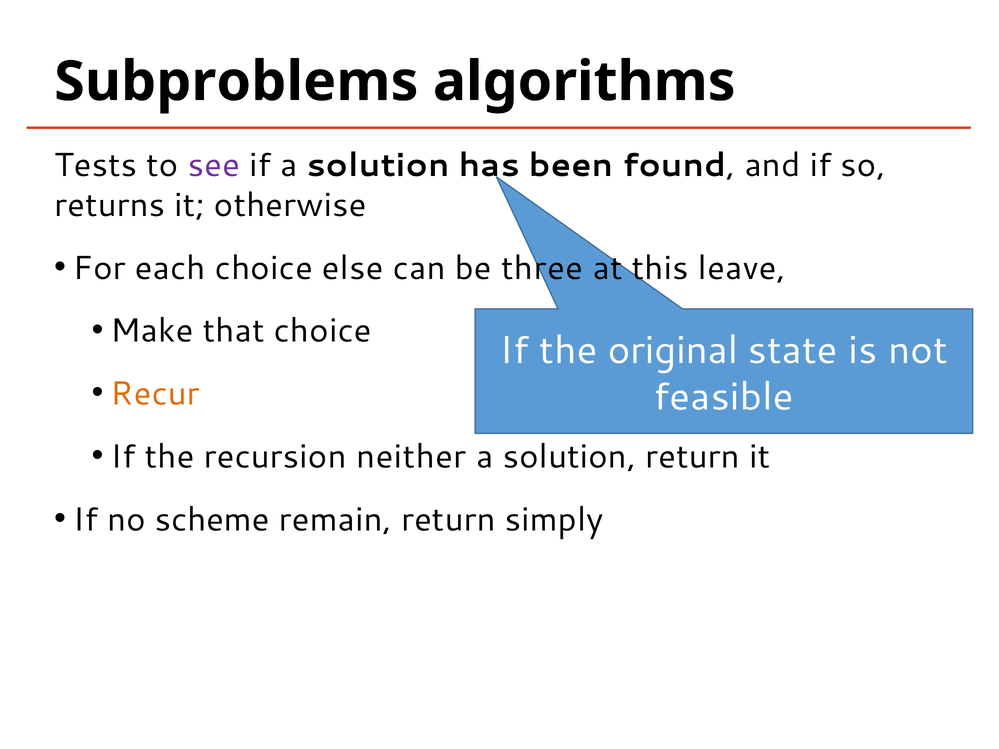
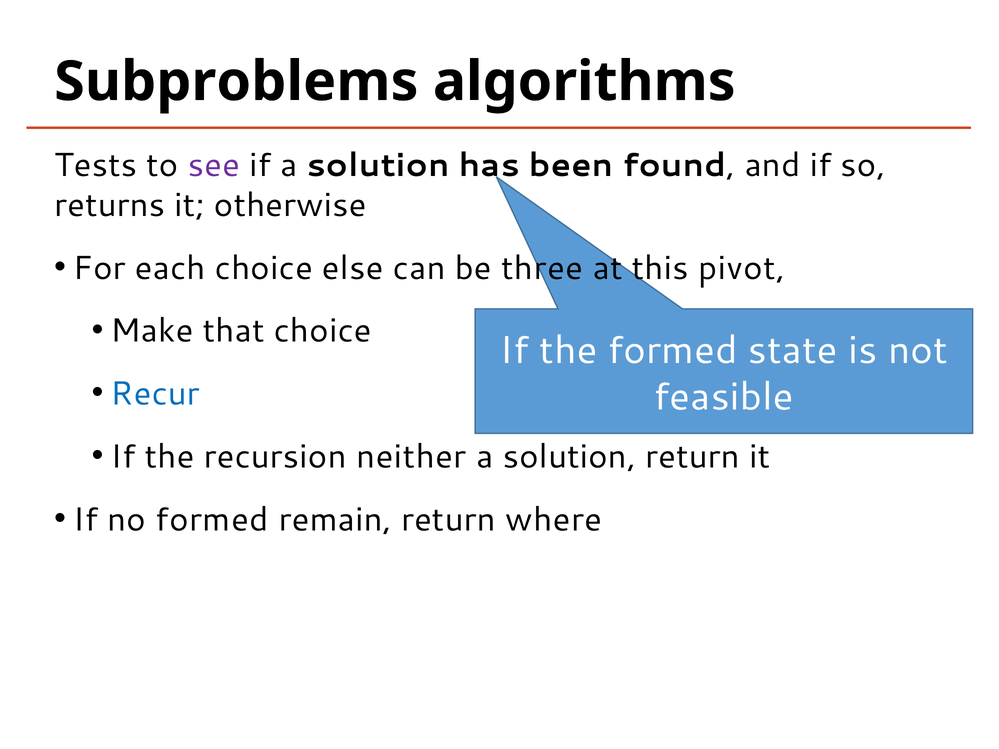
leave: leave -> pivot
the original: original -> formed
Recur colour: orange -> blue
no scheme: scheme -> formed
simply: simply -> where
